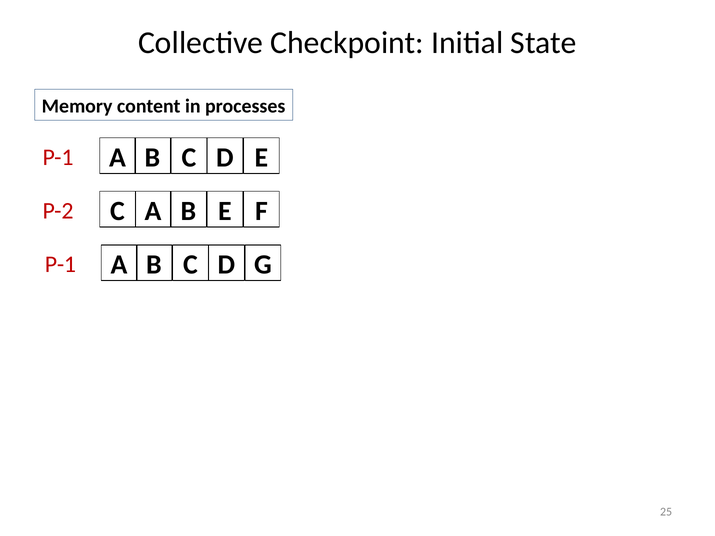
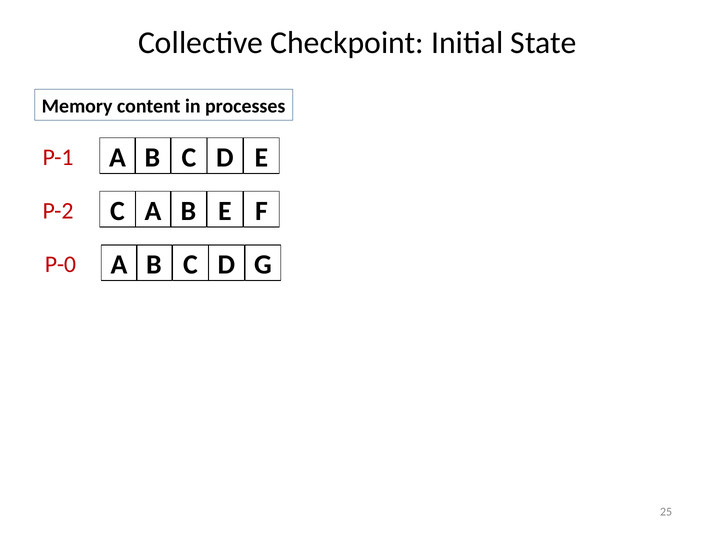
P-1 at (60, 265): P-1 -> P-0
